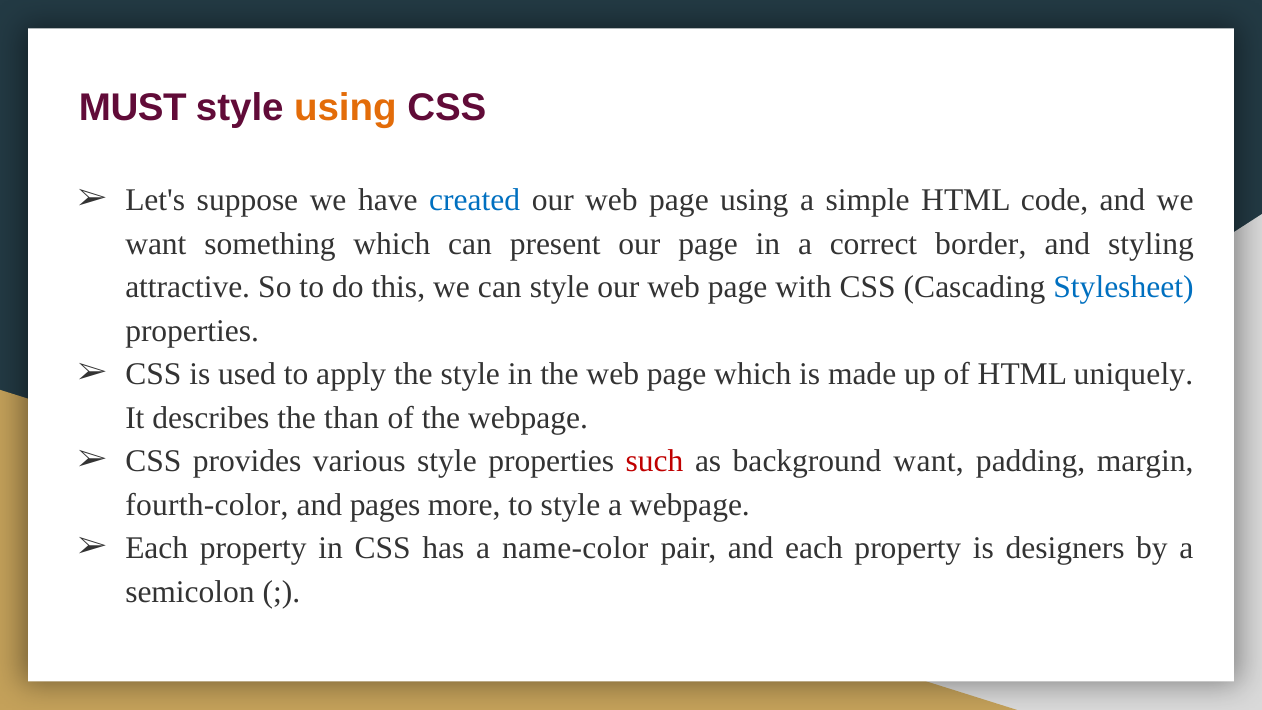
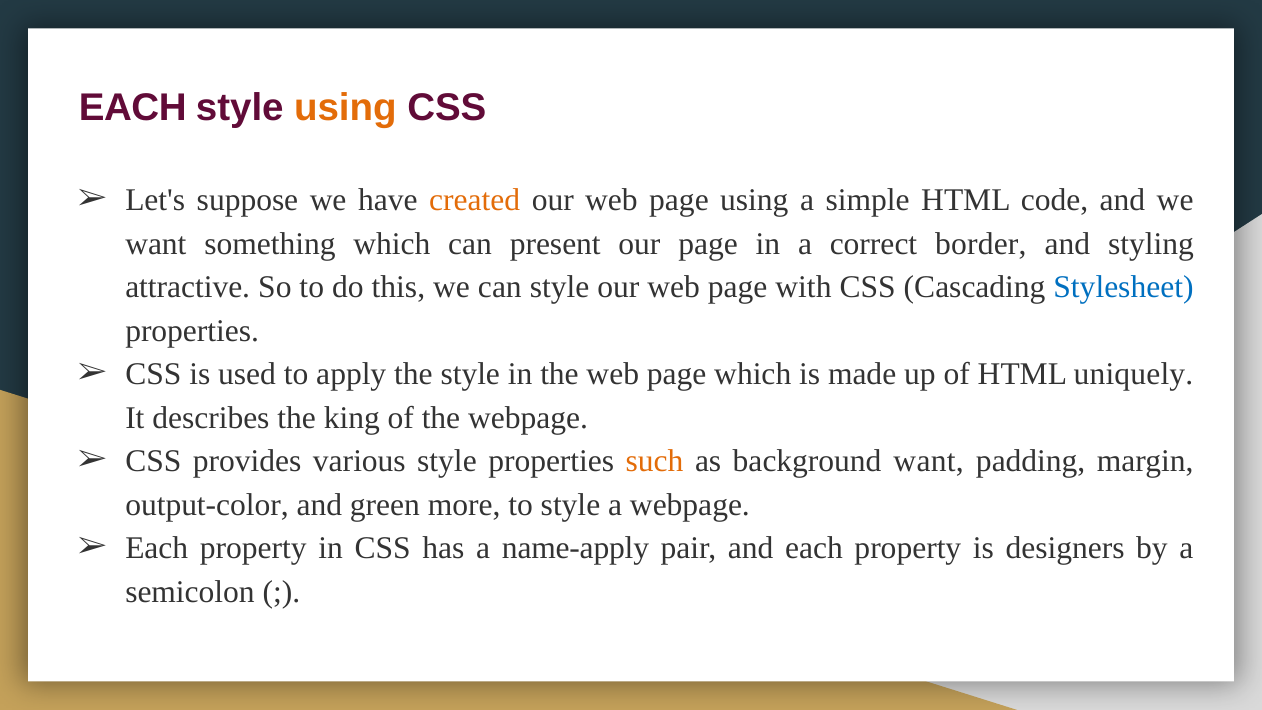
MUST at (133, 107): MUST -> EACH
created colour: blue -> orange
than: than -> king
such colour: red -> orange
fourth-color: fourth-color -> output-color
pages: pages -> green
name-color: name-color -> name-apply
